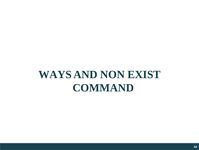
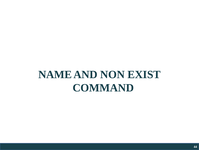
WAYS: WAYS -> NAME
